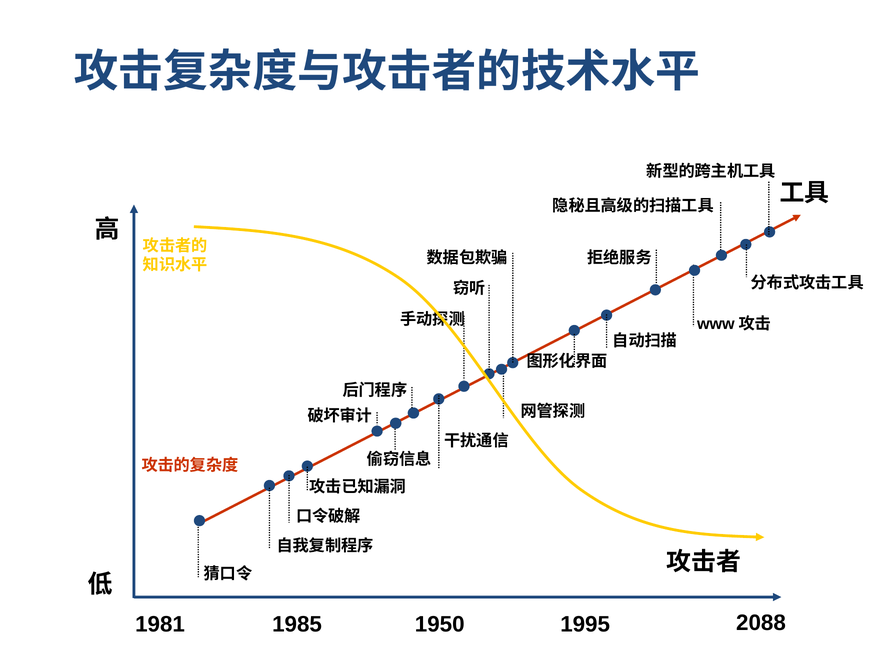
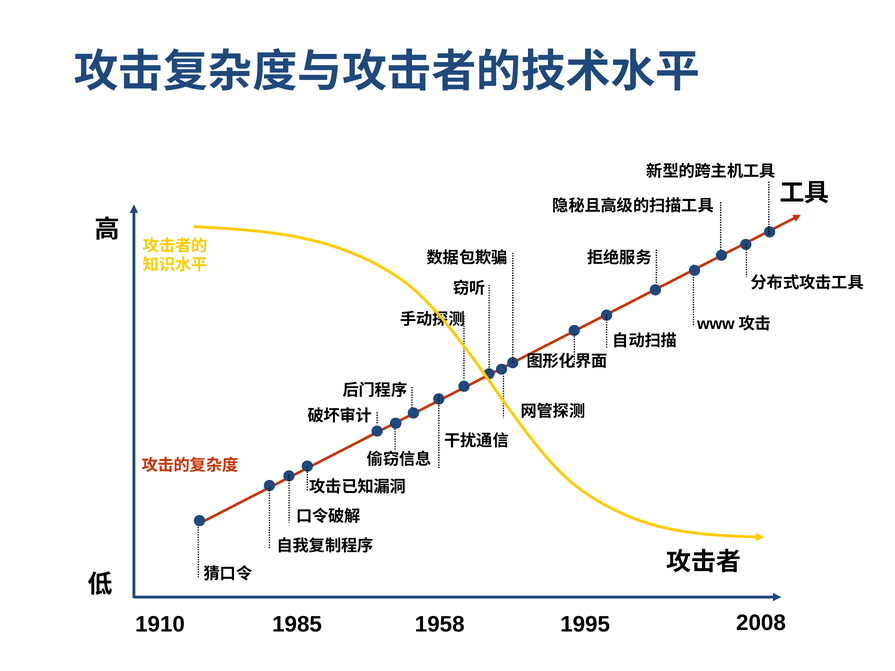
1981: 1981 -> 1910
1950: 1950 -> 1958
2088: 2088 -> 2008
